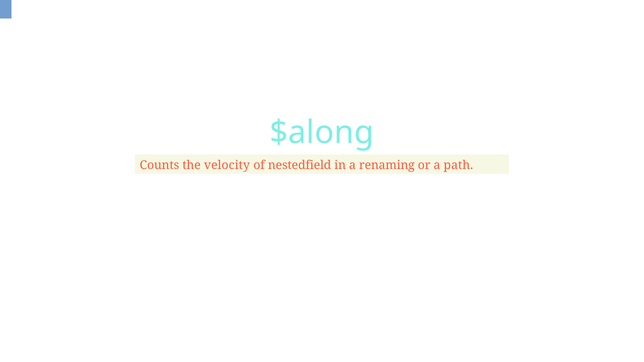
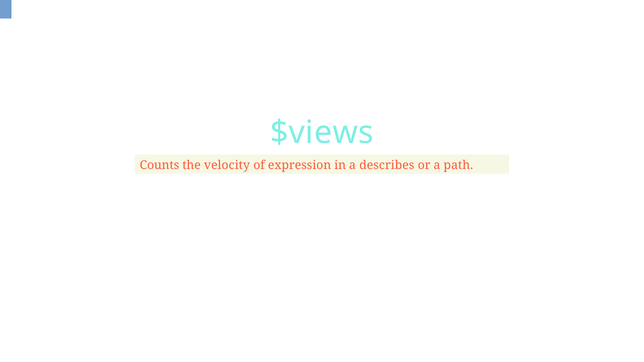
$along: $along -> $views
nestedfield: nestedfield -> expression
renaming: renaming -> describes
